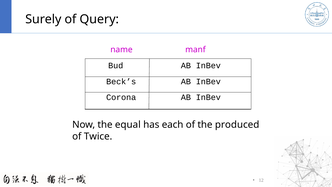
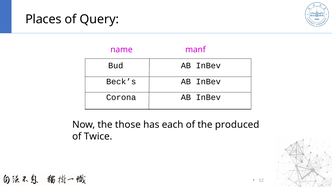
Surely: Surely -> Places
equal: equal -> those
